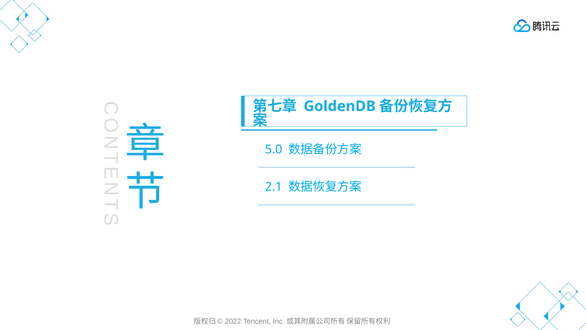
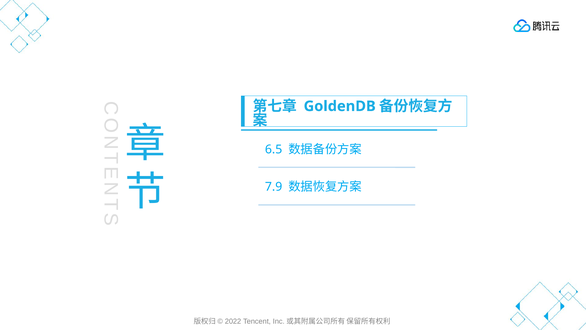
5.0: 5.0 -> 6.5
2.1: 2.1 -> 7.9
